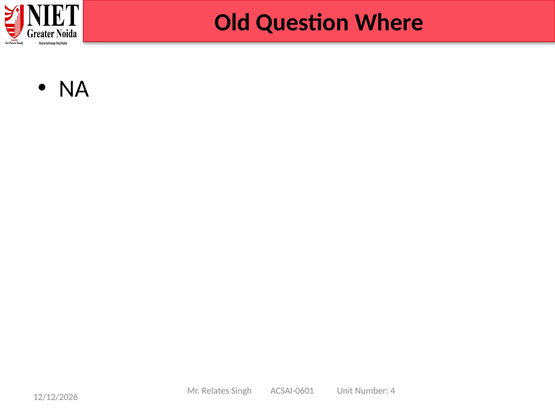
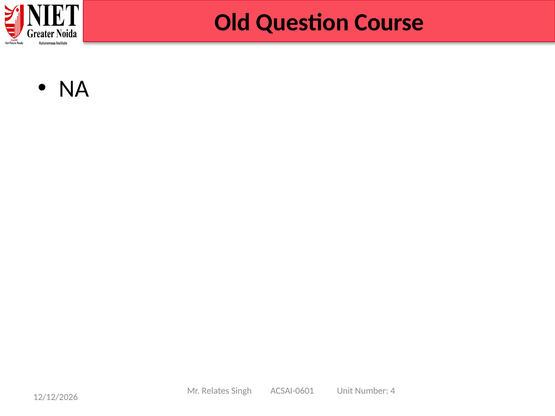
Where: Where -> Course
